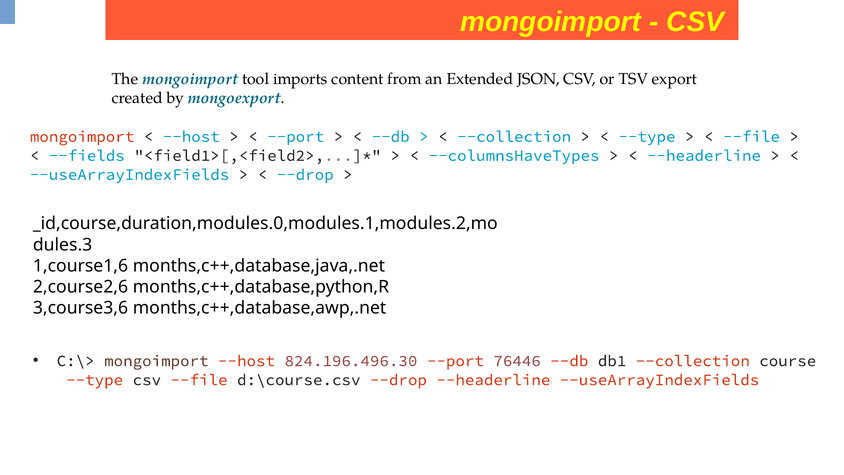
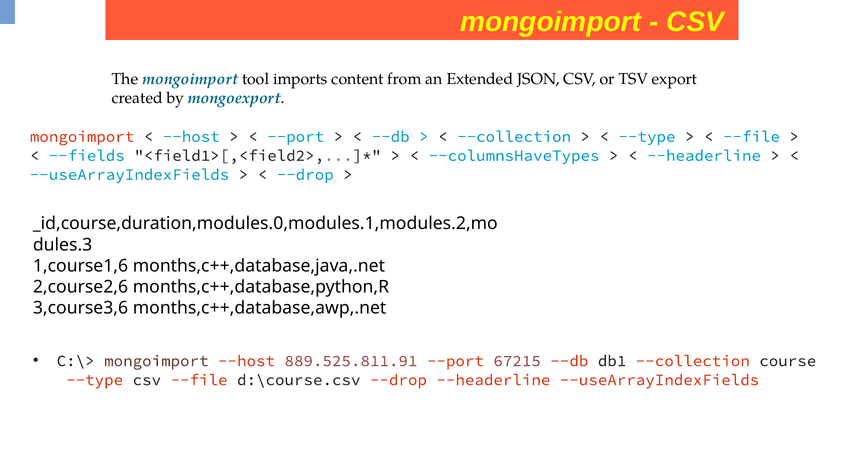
824.196.496.30: 824.196.496.30 -> 889.525.811.91
76446: 76446 -> 67215
